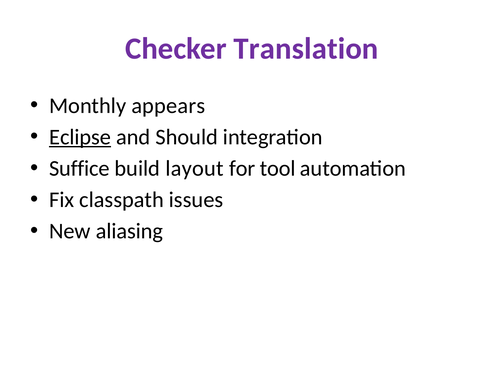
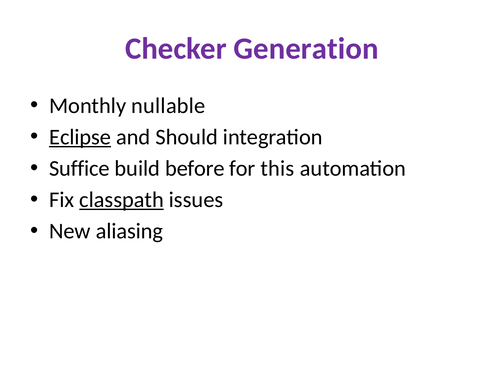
Translation: Translation -> Generation
appears: appears -> nullable
layout: layout -> before
tool: tool -> this
classpath underline: none -> present
